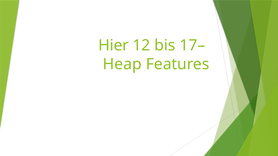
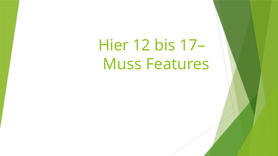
Heap: Heap -> Muss
